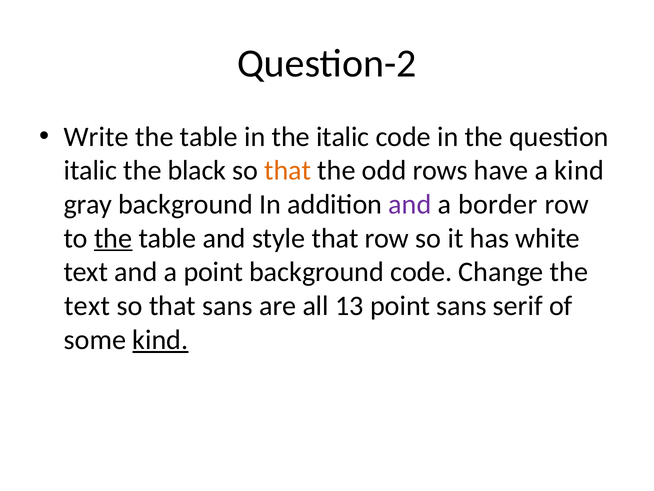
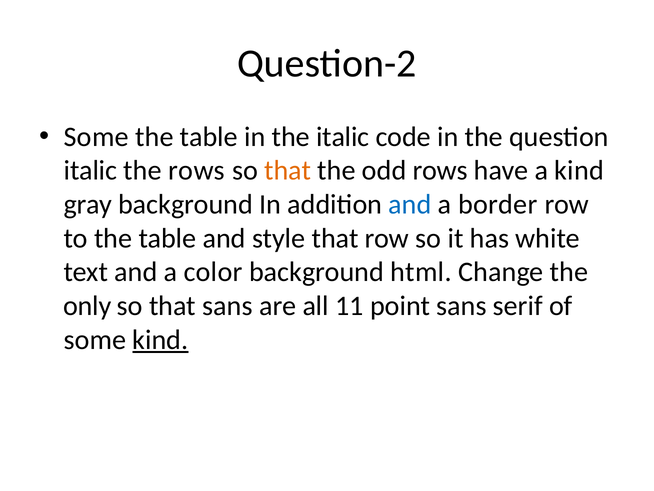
Write at (96, 137): Write -> Some
the black: black -> rows
and at (410, 204) colour: purple -> blue
the at (113, 238) underline: present -> none
a point: point -> color
background code: code -> html
text at (87, 306): text -> only
13: 13 -> 11
